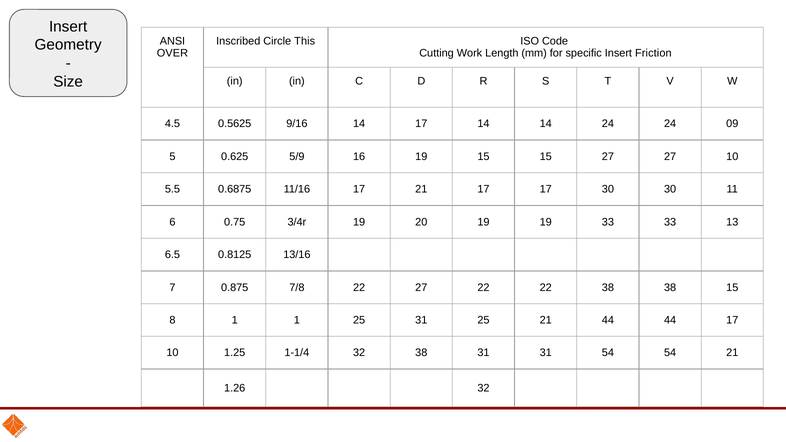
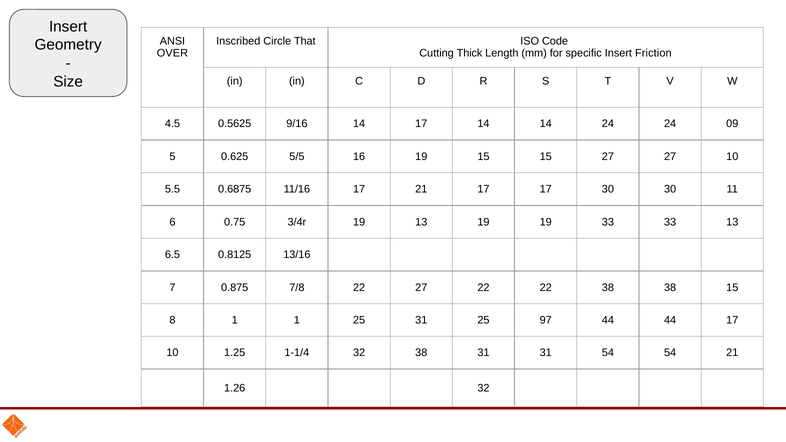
This: This -> That
Work: Work -> Thick
5/9: 5/9 -> 5/5
19 20: 20 -> 13
25 21: 21 -> 97
